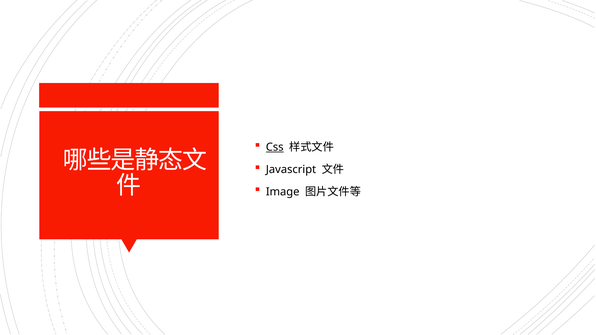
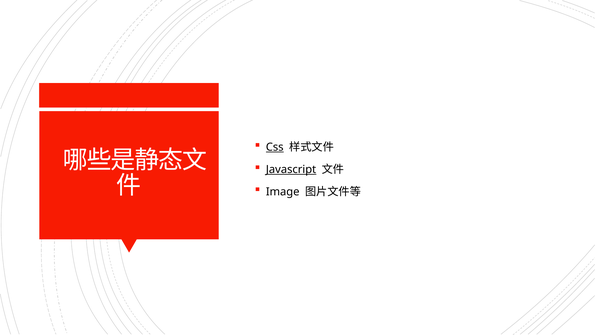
Javascript underline: none -> present
